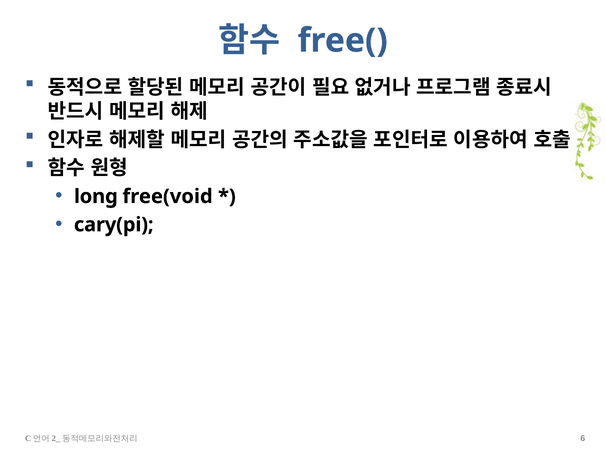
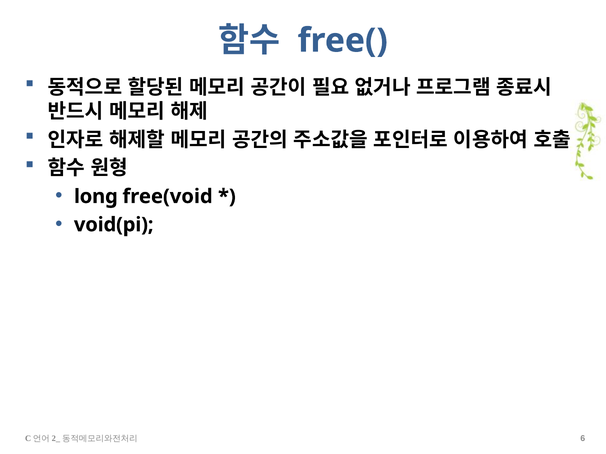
cary(pi: cary(pi -> void(pi
